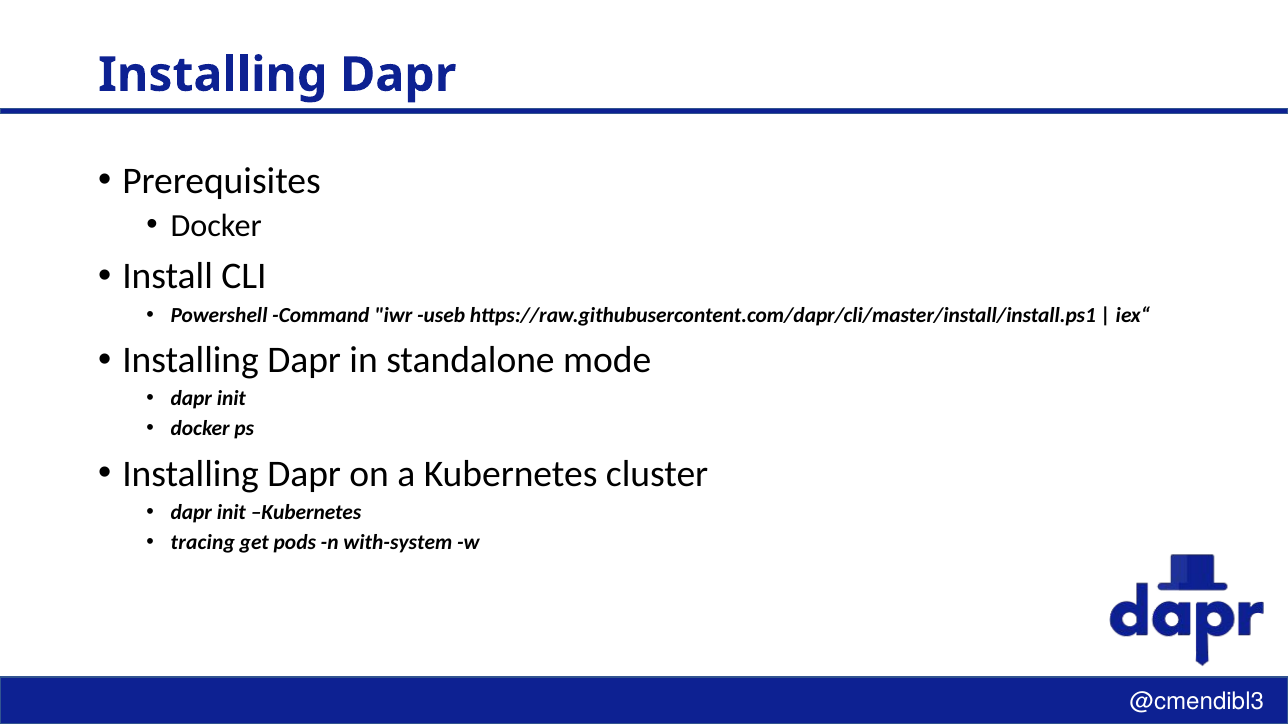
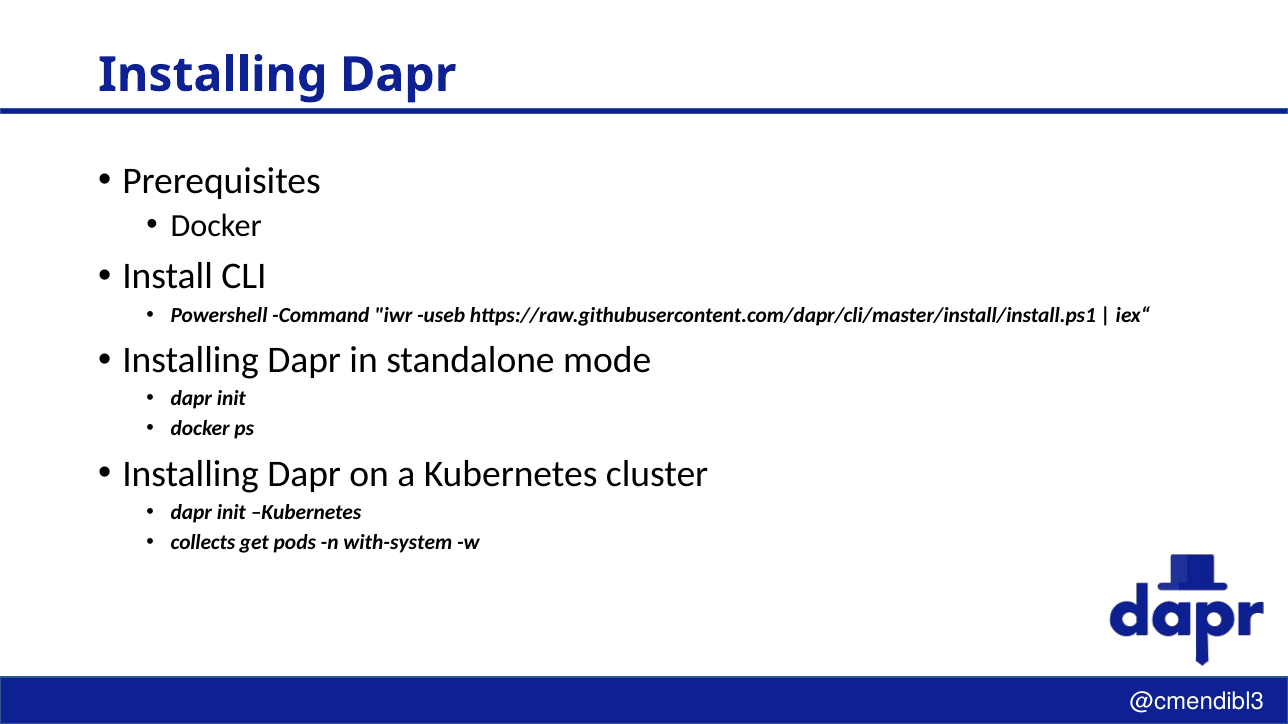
tracing: tracing -> collects
